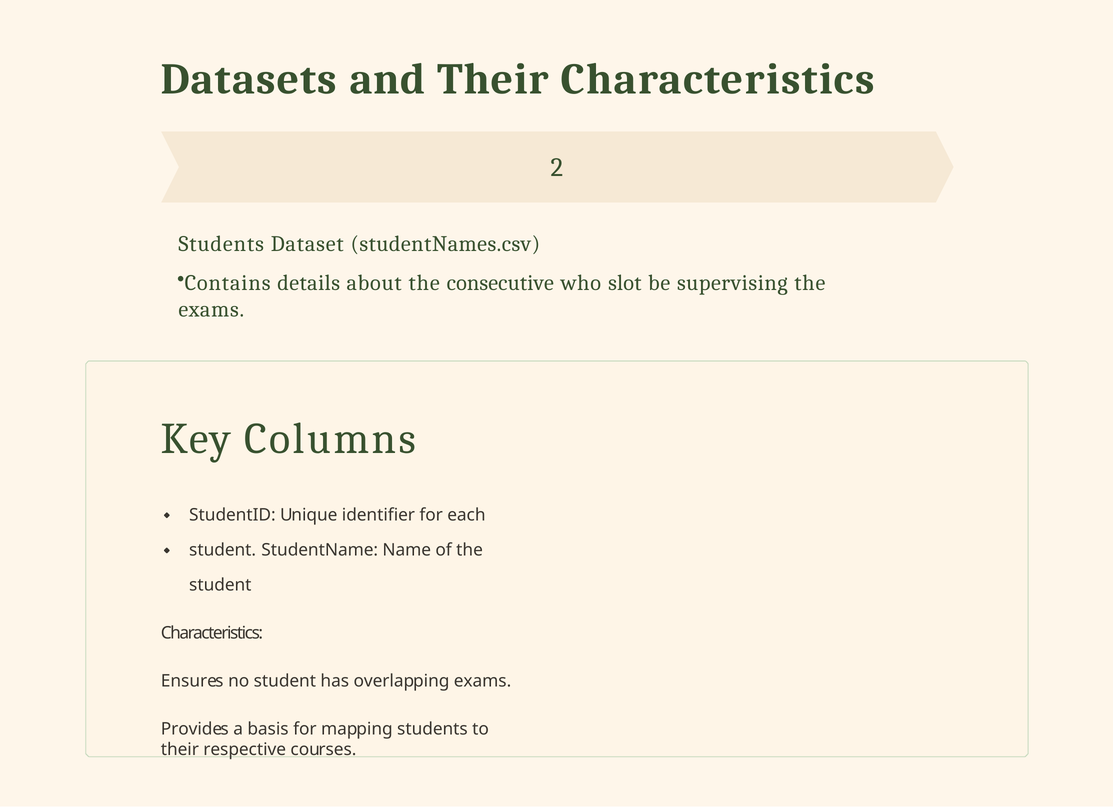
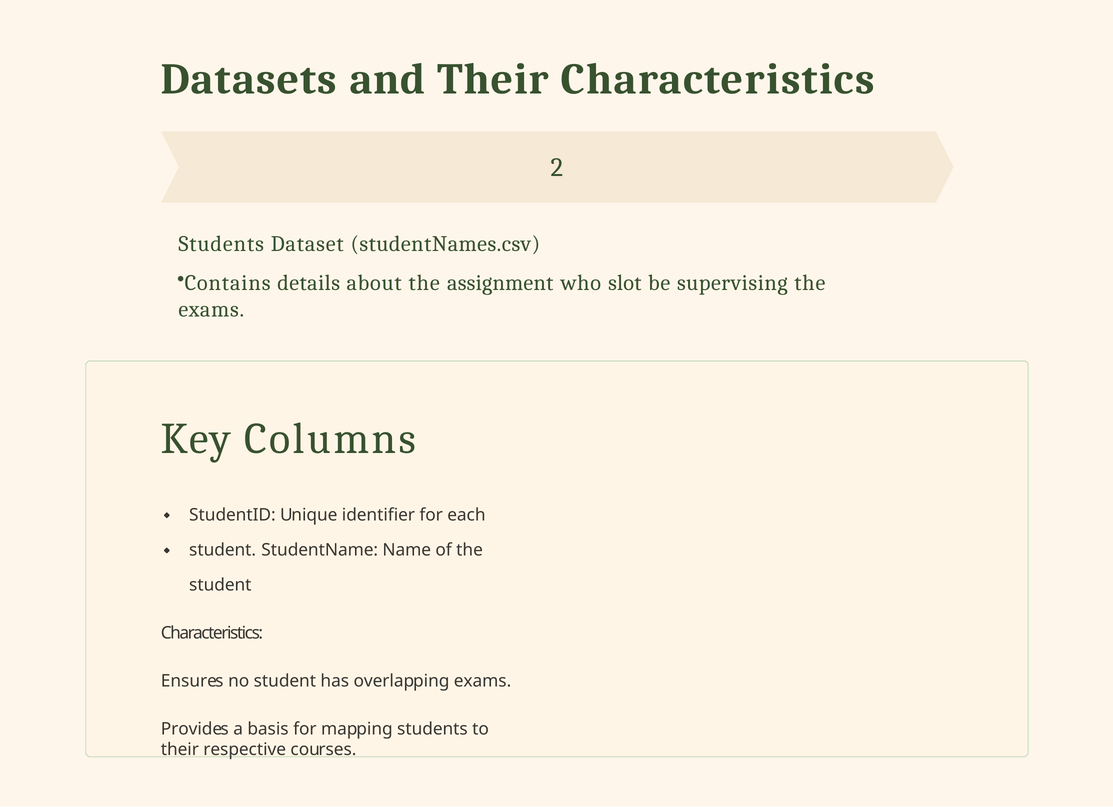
consecutive: consecutive -> assignment
